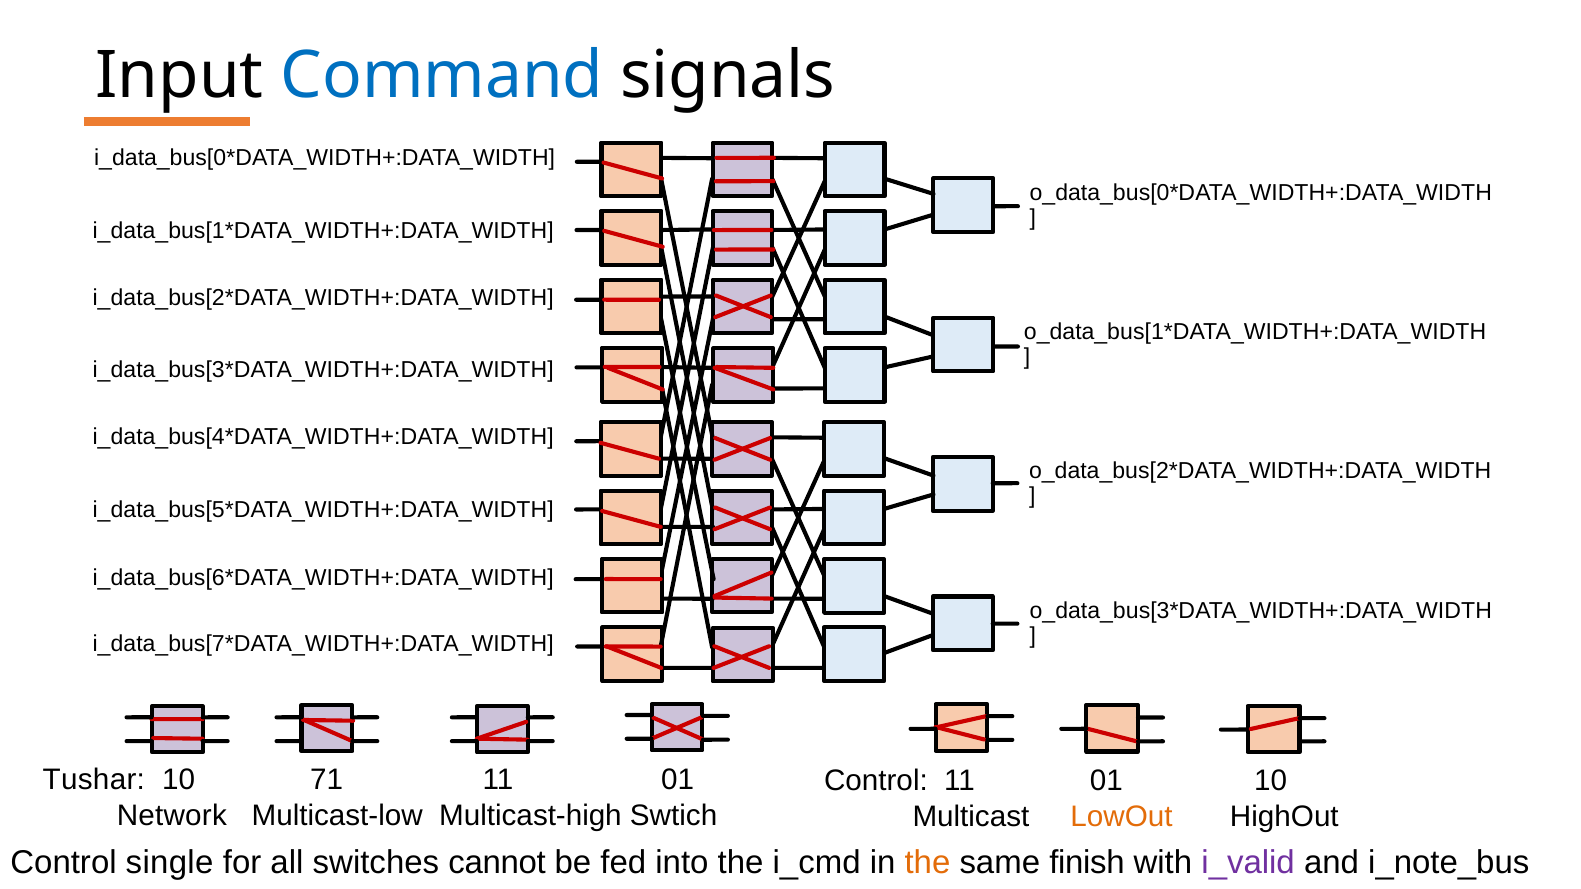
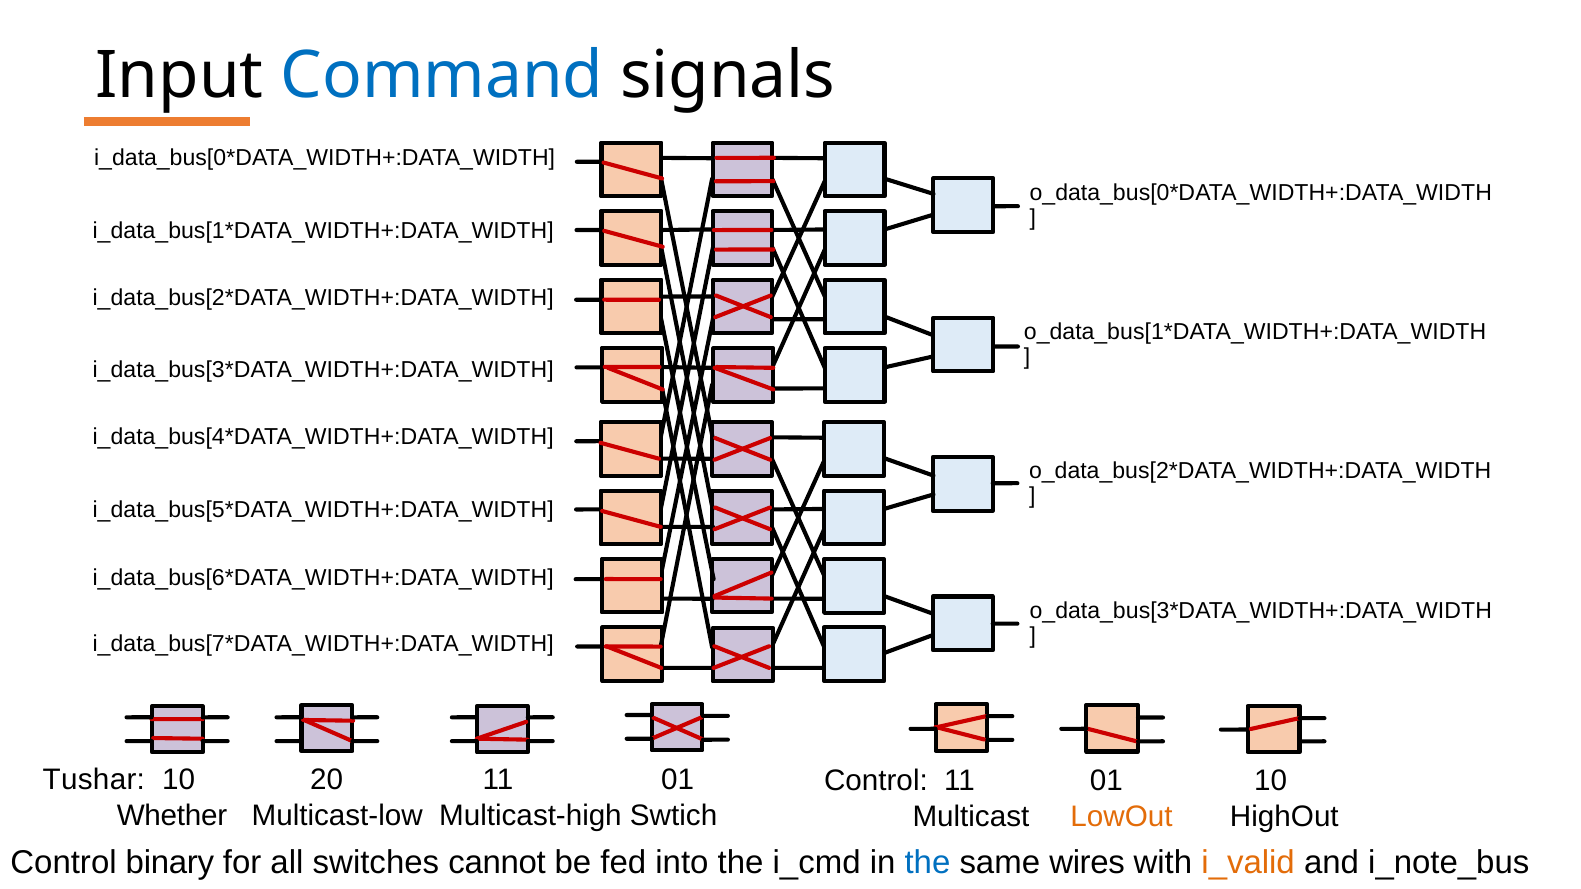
71: 71 -> 20
Network: Network -> Whether
single: single -> binary
the at (927, 863) colour: orange -> blue
finish: finish -> wires
i_valid colour: purple -> orange
